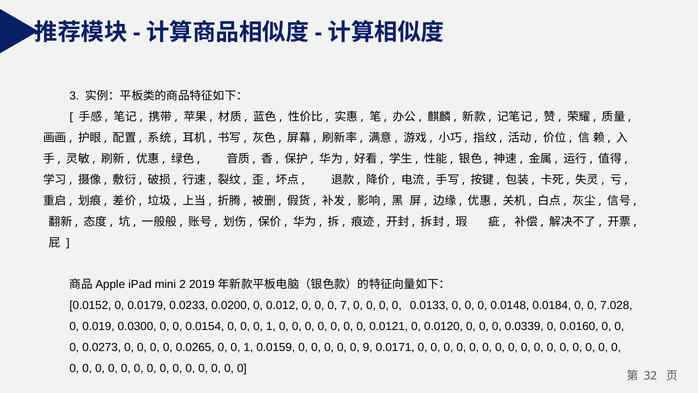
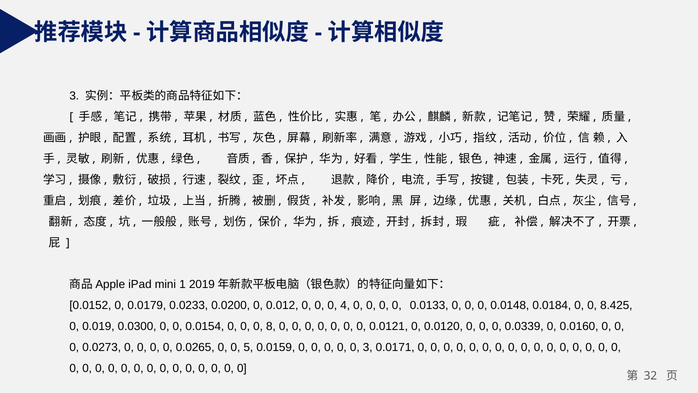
2: 2 -> 1
7: 7 -> 4
7.028: 7.028 -> 8.425
0 0 0 1: 1 -> 8
0.0265 0 0 1: 1 -> 5
0 9: 9 -> 3
